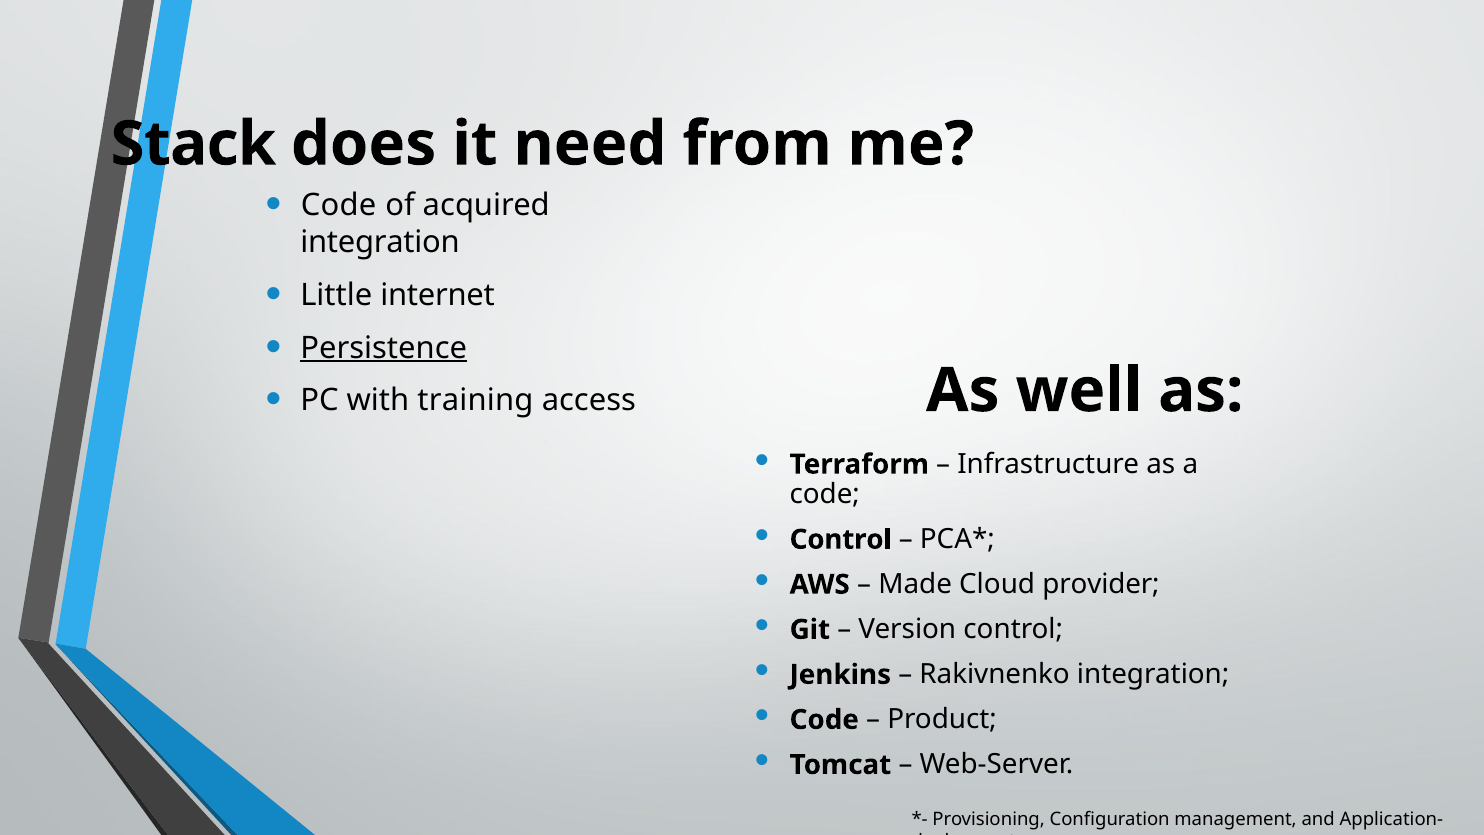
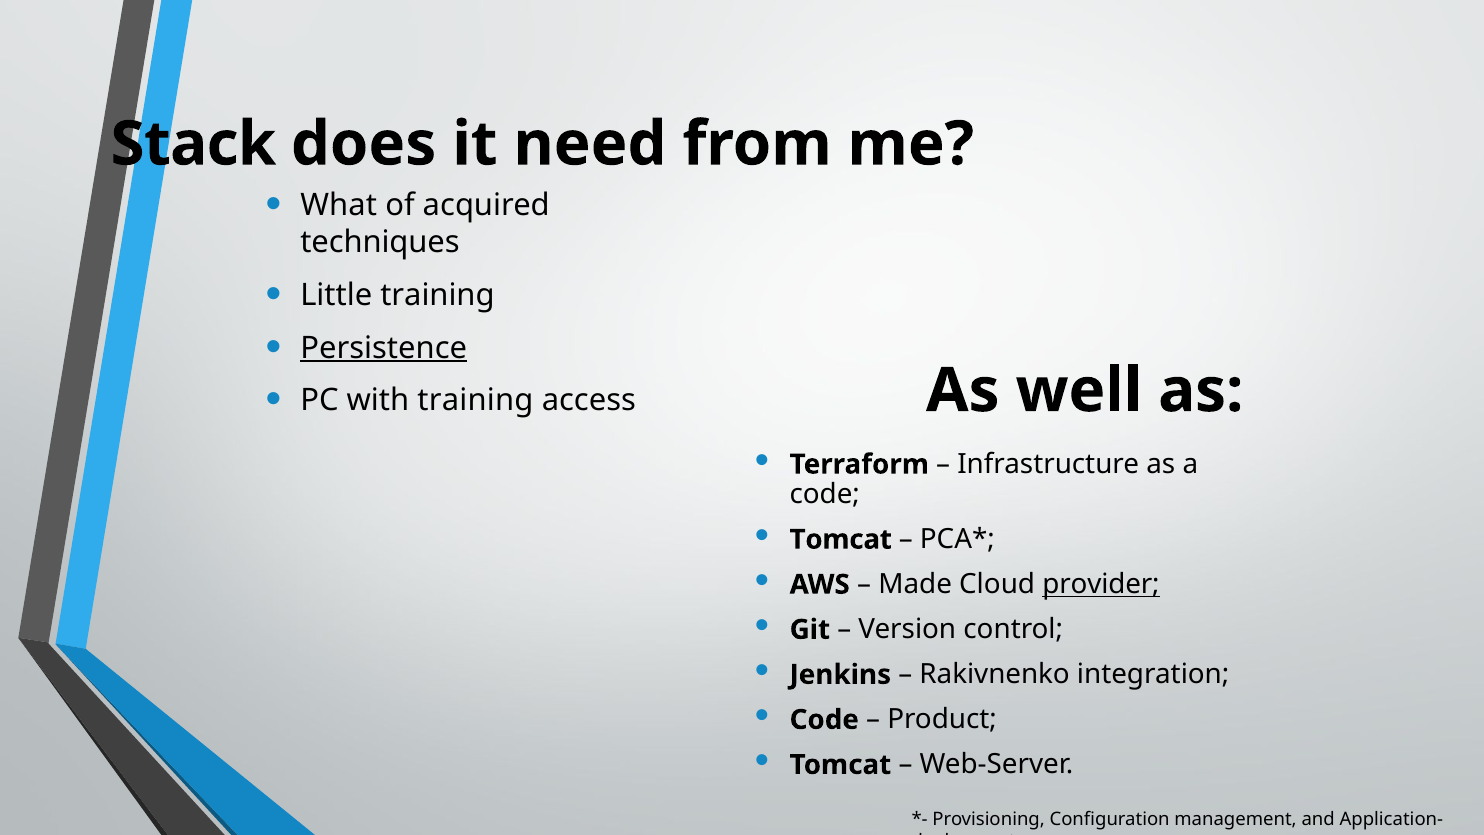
Code at (339, 205): Code -> What
integration at (380, 243): integration -> techniques
Little internet: internet -> training
Control at (841, 539): Control -> Tomcat
provider underline: none -> present
